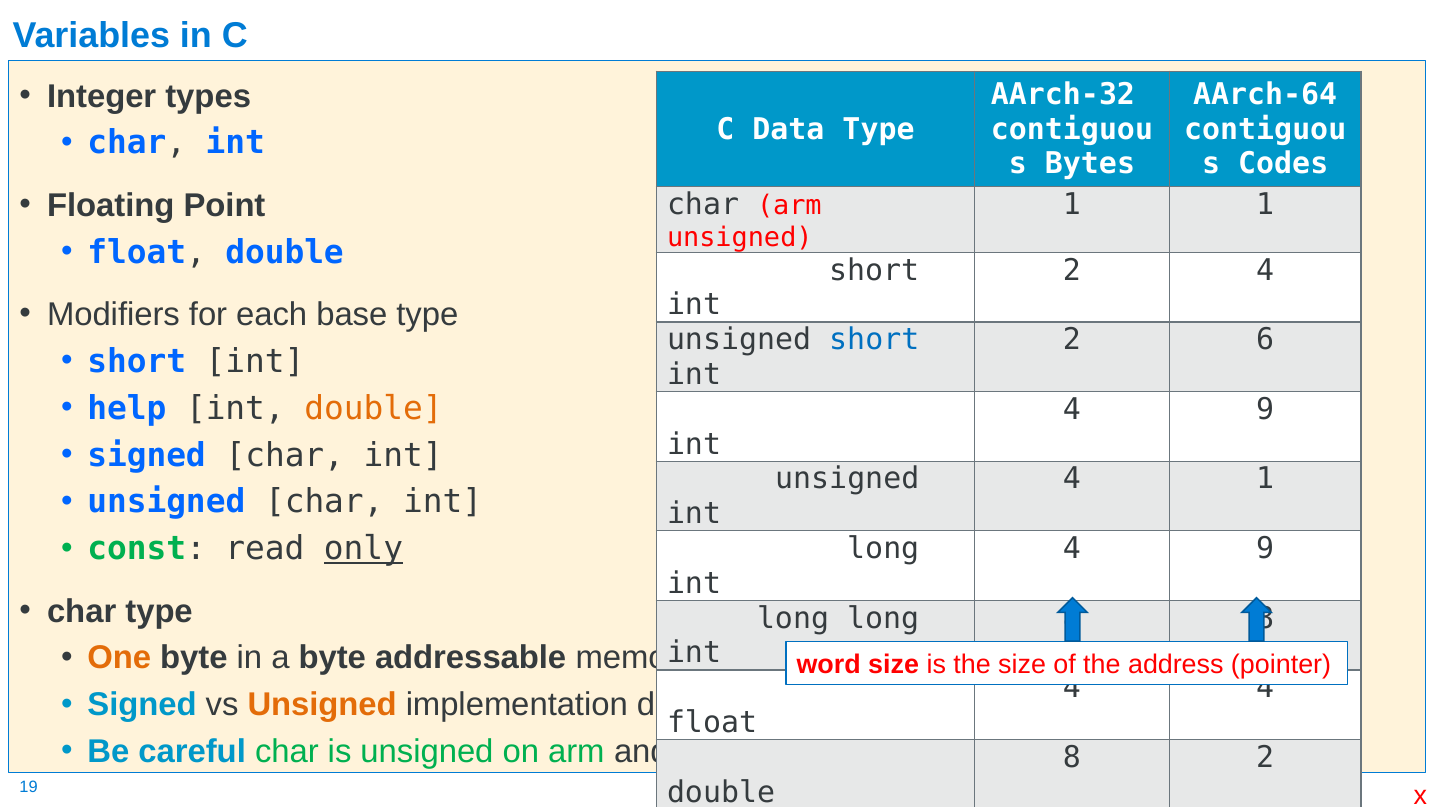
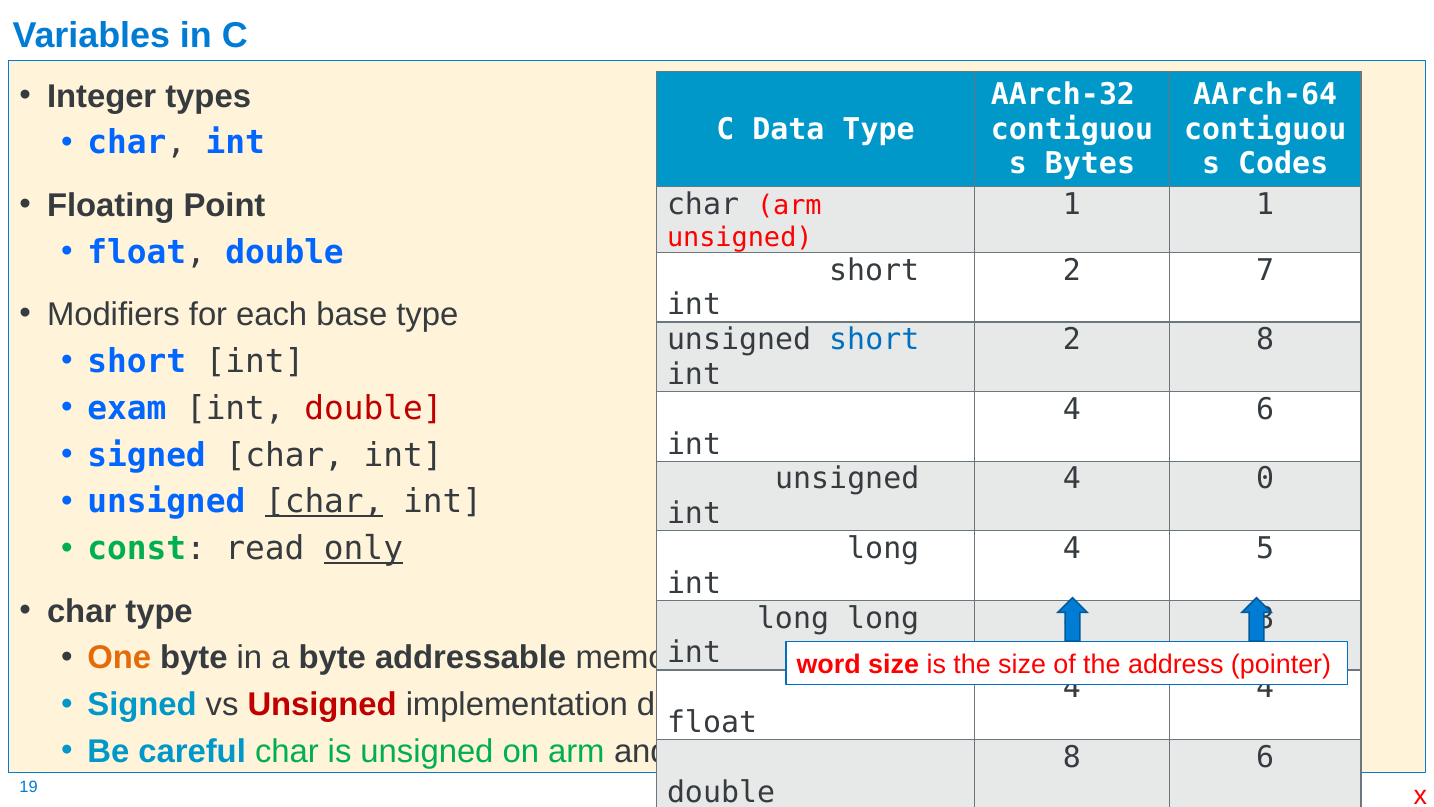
2 4: 4 -> 7
2 6: 6 -> 8
help: help -> exam
double at (374, 408) colour: orange -> red
9 at (1265, 409): 9 -> 6
4 1: 1 -> 0
char at (324, 502) underline: none -> present
9 at (1265, 548): 9 -> 5
Unsigned at (322, 705) colour: orange -> red
2 at (1265, 757): 2 -> 6
